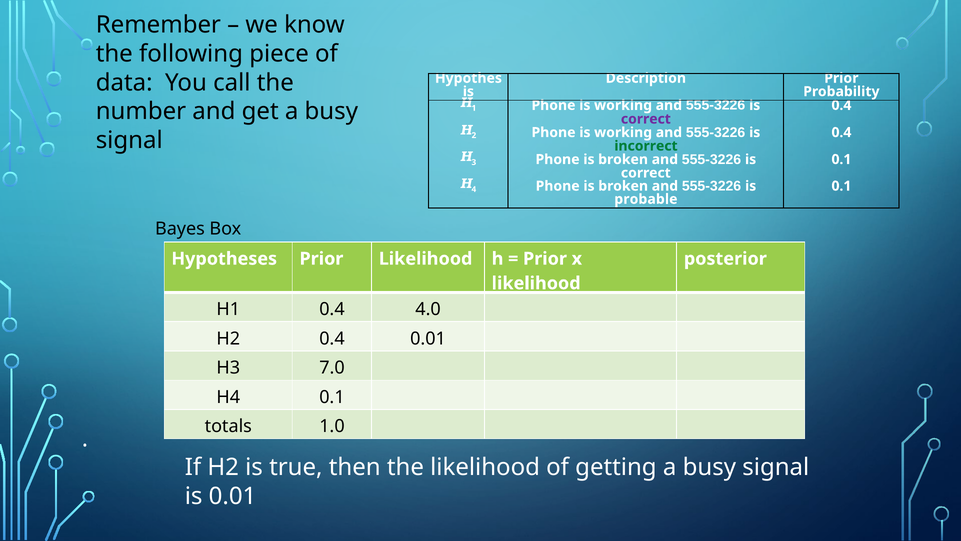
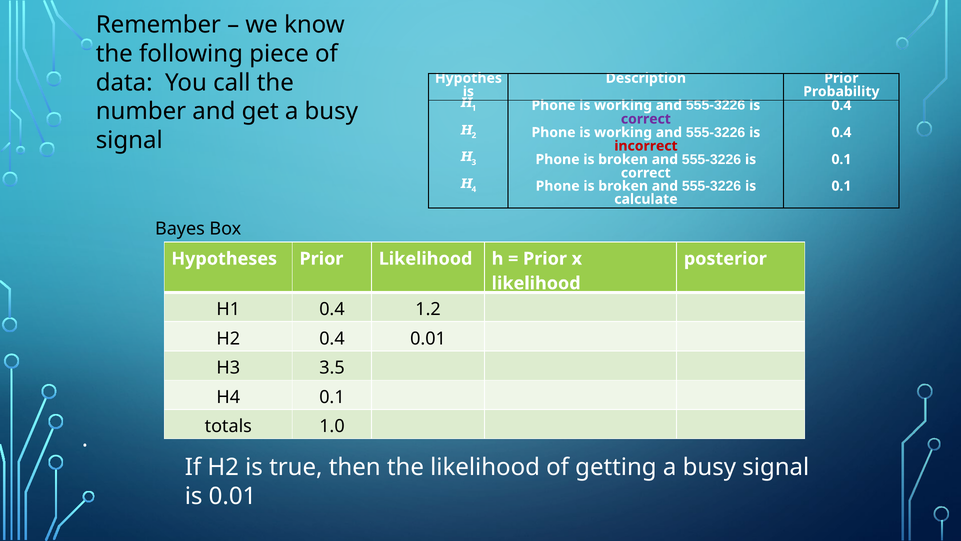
incorrect colour: green -> red
probable: probable -> calculate
4.0: 4.0 -> 1.2
7.0: 7.0 -> 3.5
